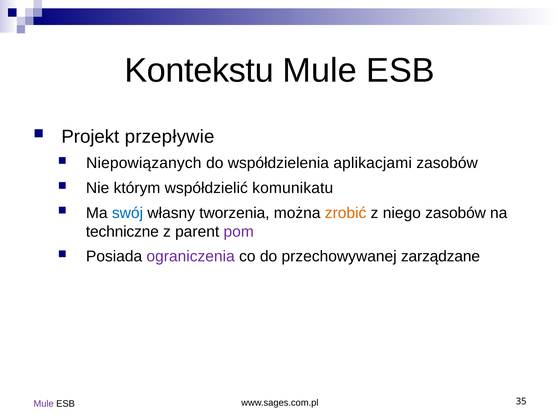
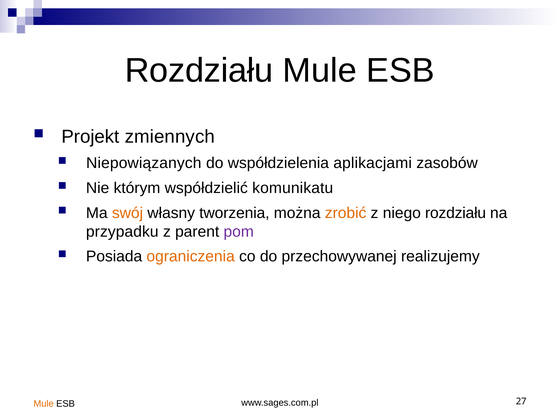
Kontekstu at (199, 71): Kontekstu -> Rozdziału
przepływie: przepływie -> zmiennych
swój colour: blue -> orange
niego zasobów: zasobów -> rozdziału
techniczne: techniczne -> przypadku
ograniczenia colour: purple -> orange
zarządzane: zarządzane -> realizujemy
Mule at (44, 404) colour: purple -> orange
35: 35 -> 27
